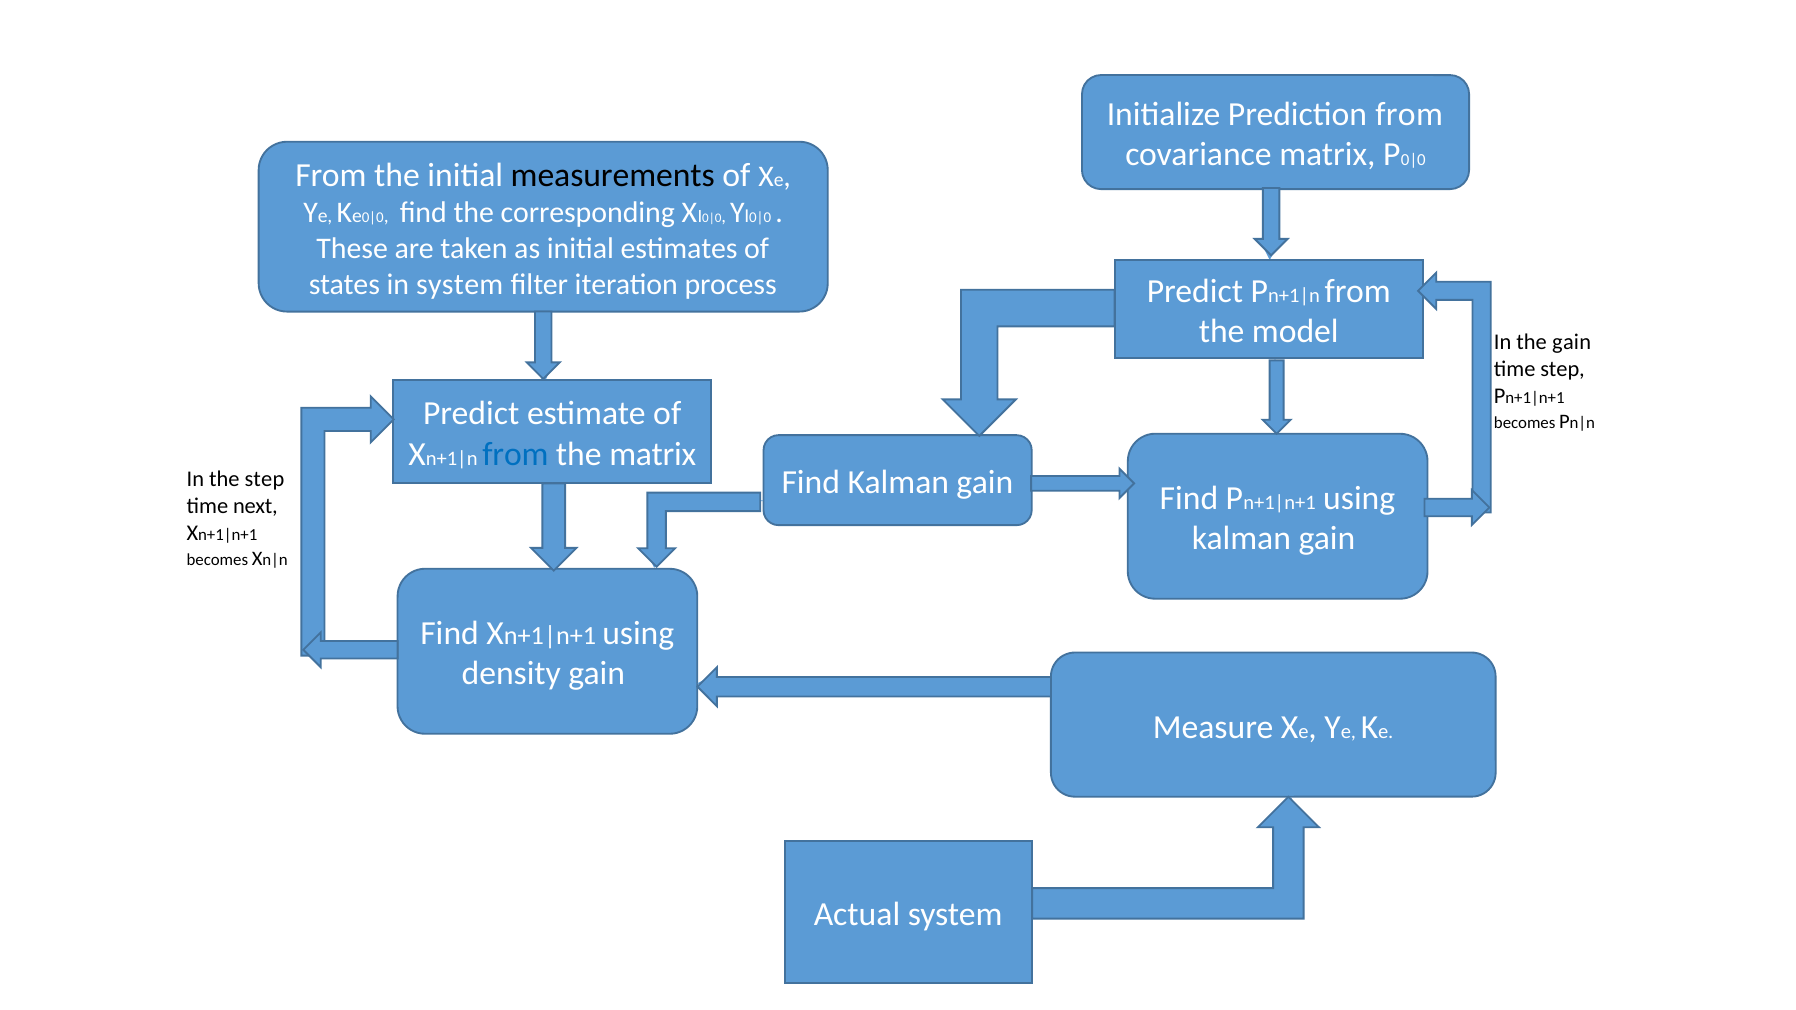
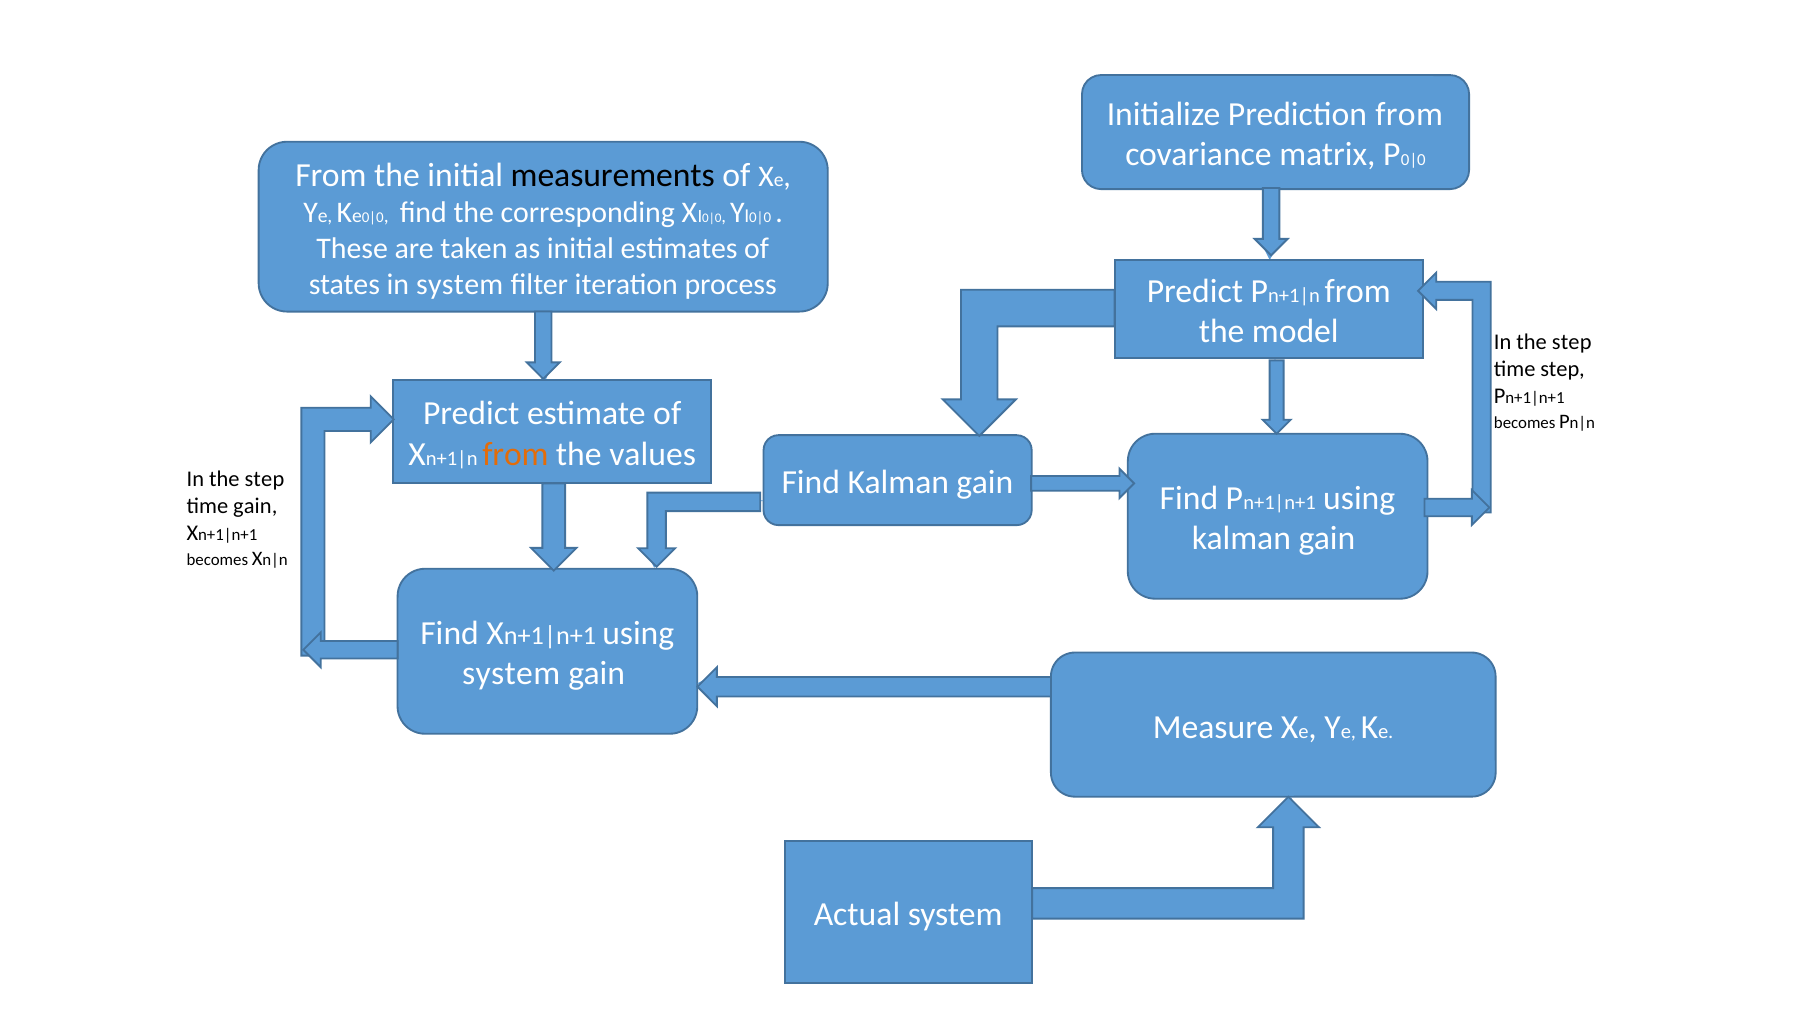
gain at (1572, 342): gain -> step
from at (515, 454) colour: blue -> orange
the matrix: matrix -> values
time next: next -> gain
density at (511, 674): density -> system
